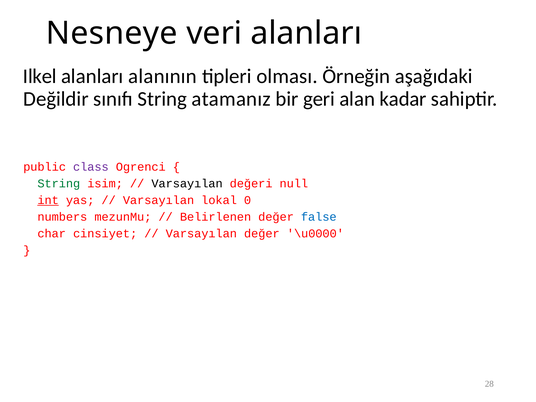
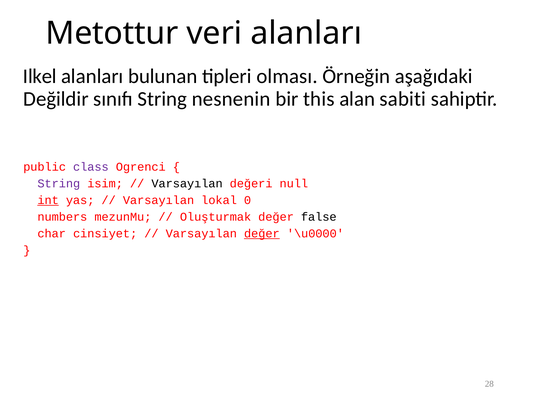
Nesneye: Nesneye -> Metottur
alanının: alanının -> bulunan
atamanız: atamanız -> nesnenin
geri: geri -> this
kadar: kadar -> sabiti
String at (59, 184) colour: green -> purple
Belirlenen: Belirlenen -> Oluşturmak
false colour: blue -> black
değer at (262, 234) underline: none -> present
